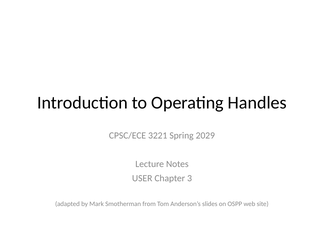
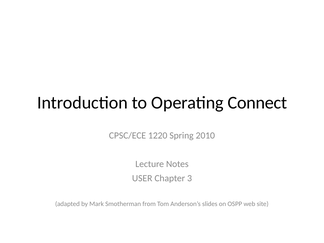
Handles: Handles -> Connect
3221: 3221 -> 1220
2029: 2029 -> 2010
